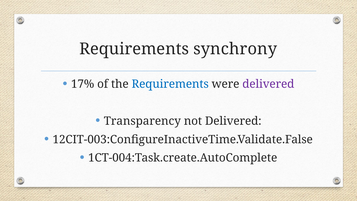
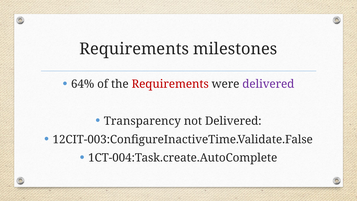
synchrony: synchrony -> milestones
17%: 17% -> 64%
Requirements at (170, 84) colour: blue -> red
